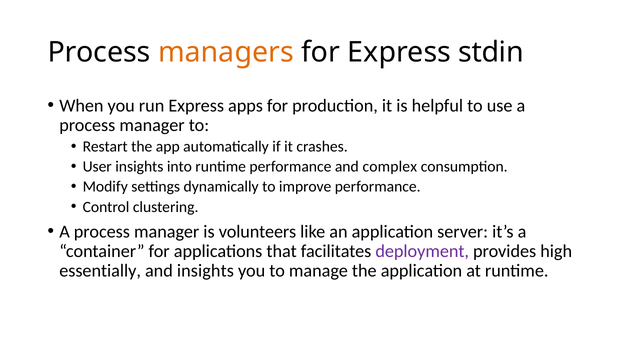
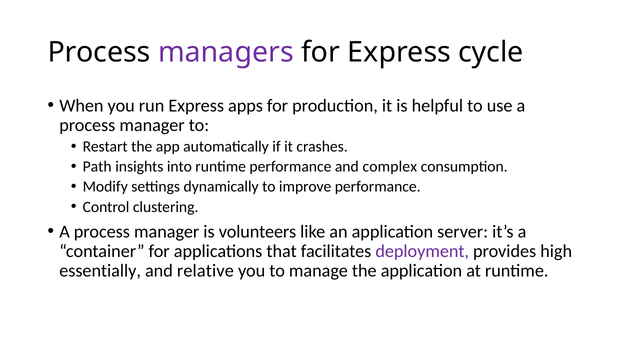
managers colour: orange -> purple
stdin: stdin -> cycle
User: User -> Path
and insights: insights -> relative
